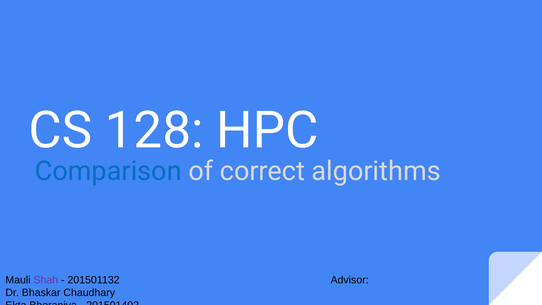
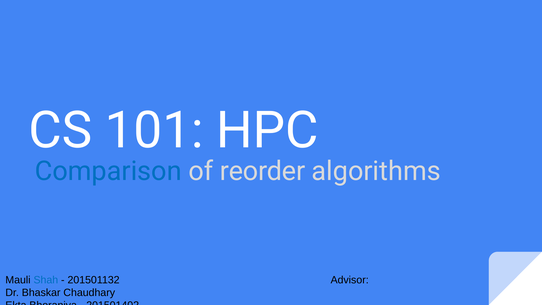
128: 128 -> 101
correct: correct -> reorder
Shah colour: purple -> blue
